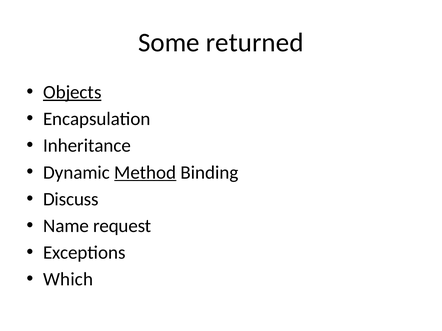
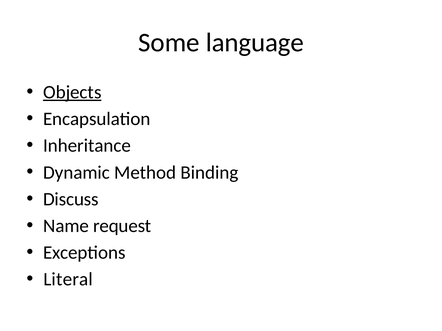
returned: returned -> language
Method underline: present -> none
Which: Which -> Literal
